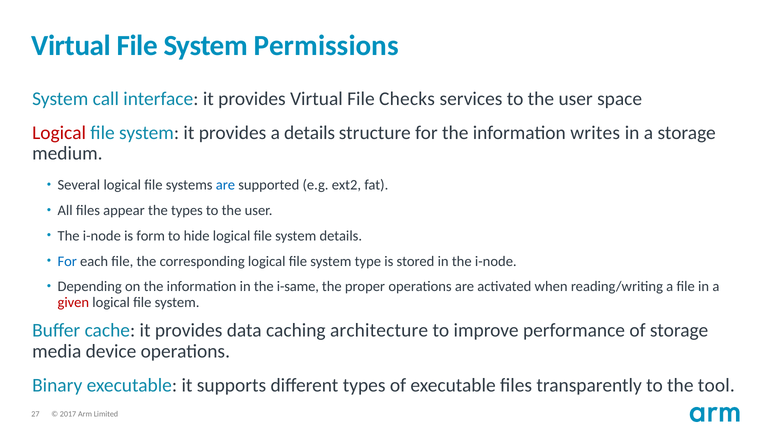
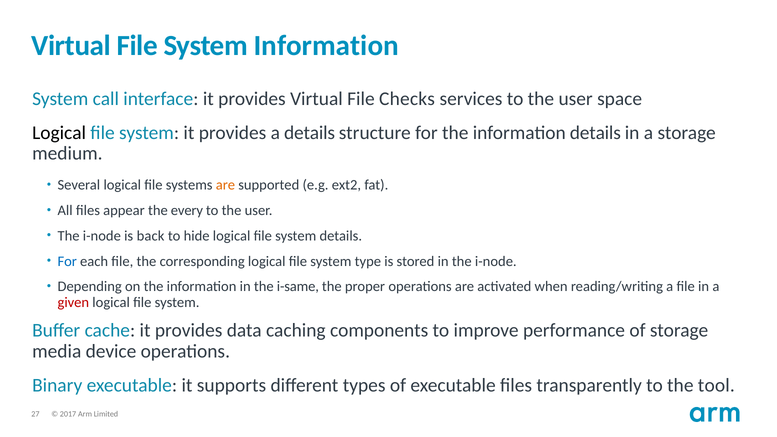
System Permissions: Permissions -> Information
Logical at (59, 133) colour: red -> black
information writes: writes -> details
are at (225, 185) colour: blue -> orange
the types: types -> every
form: form -> back
architecture: architecture -> components
